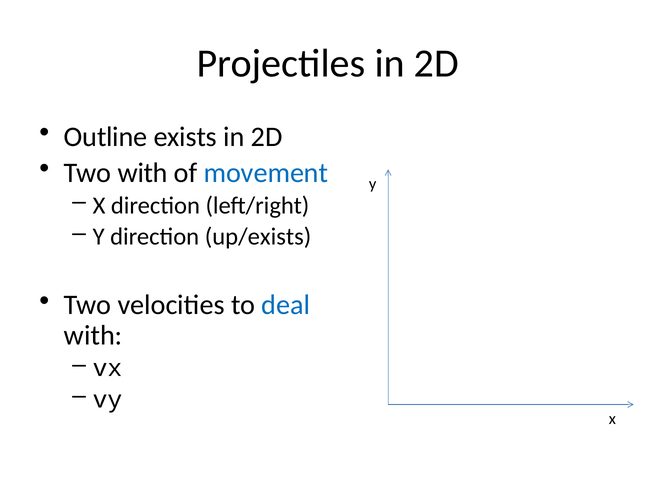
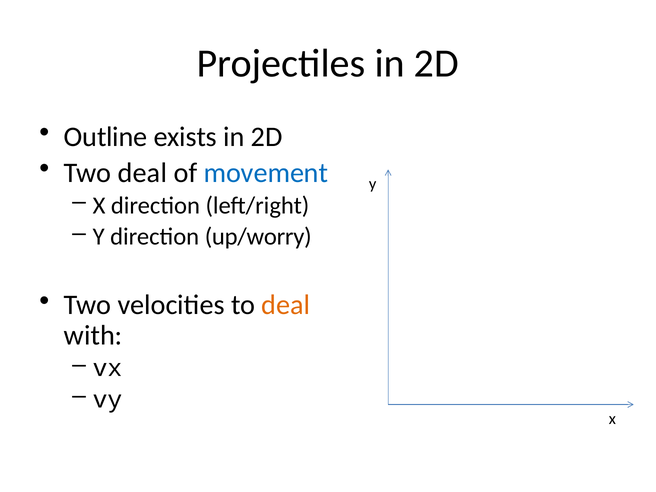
Two with: with -> deal
up/exists: up/exists -> up/worry
deal at (286, 305) colour: blue -> orange
